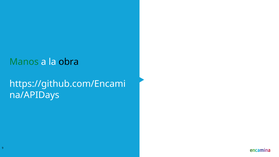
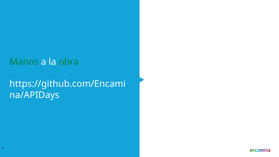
obra colour: black -> green
